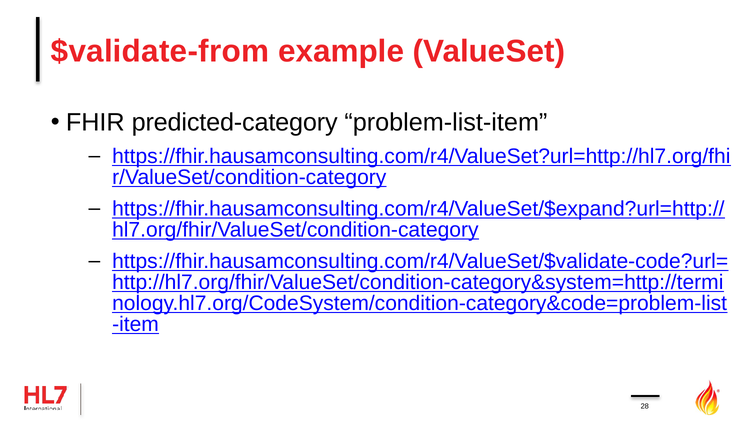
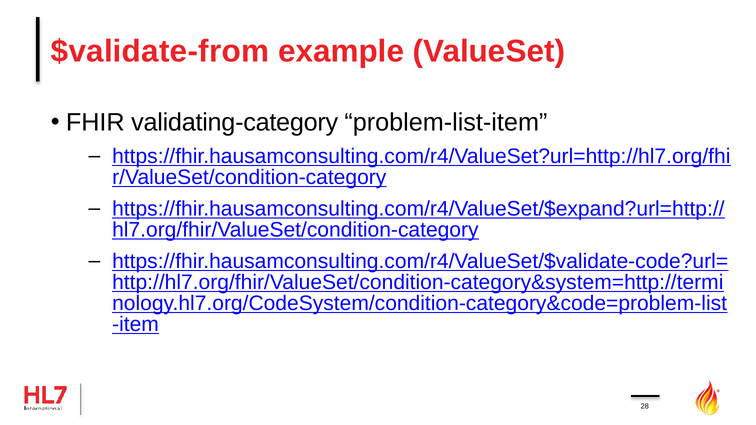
predicted-category: predicted-category -> validating-category
